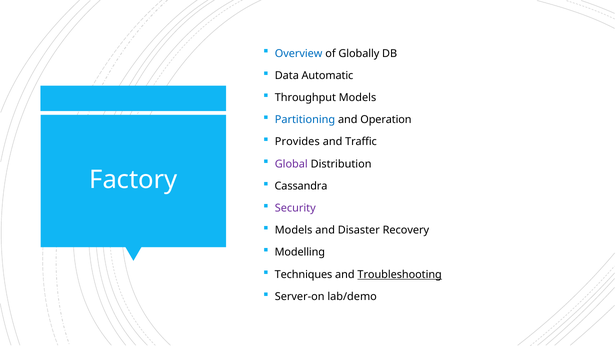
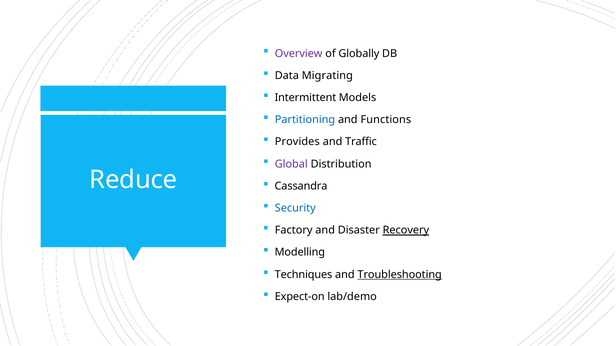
Overview colour: blue -> purple
Automatic: Automatic -> Migrating
Throughput: Throughput -> Intermittent
Operation: Operation -> Functions
Factory: Factory -> Reduce
Security colour: purple -> blue
Models at (294, 231): Models -> Factory
Recovery underline: none -> present
Server-on: Server-on -> Expect-on
